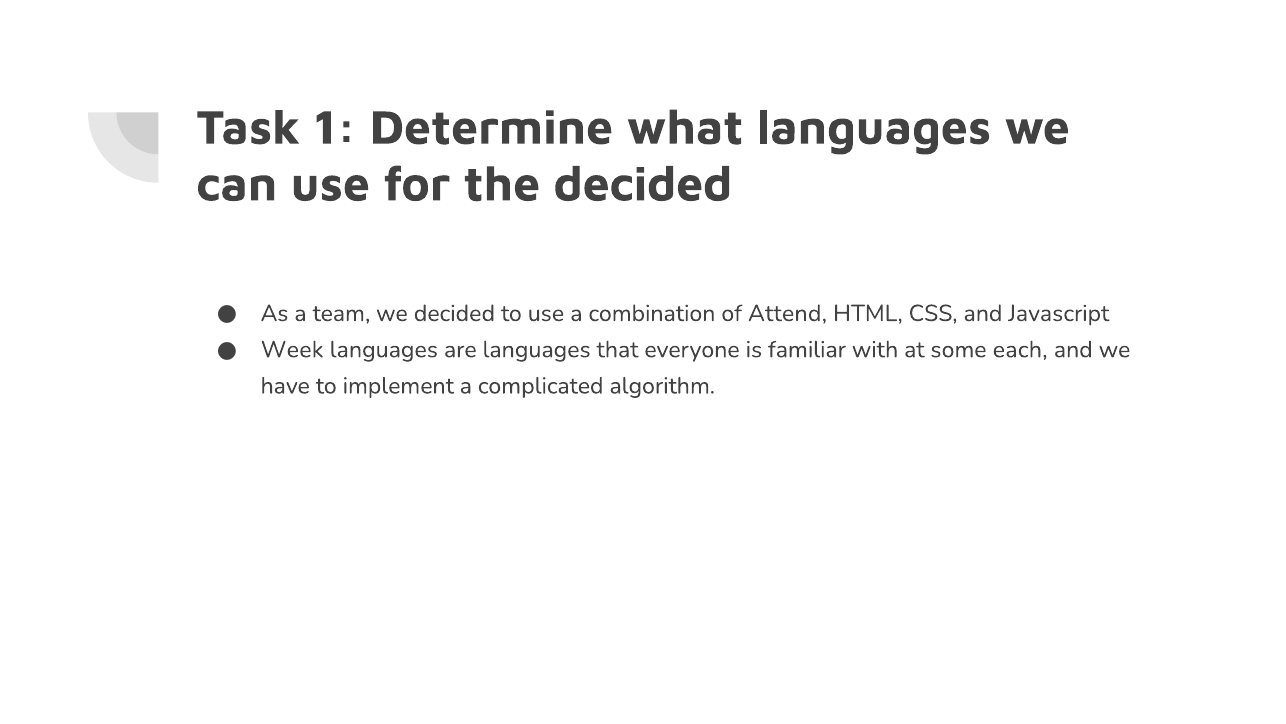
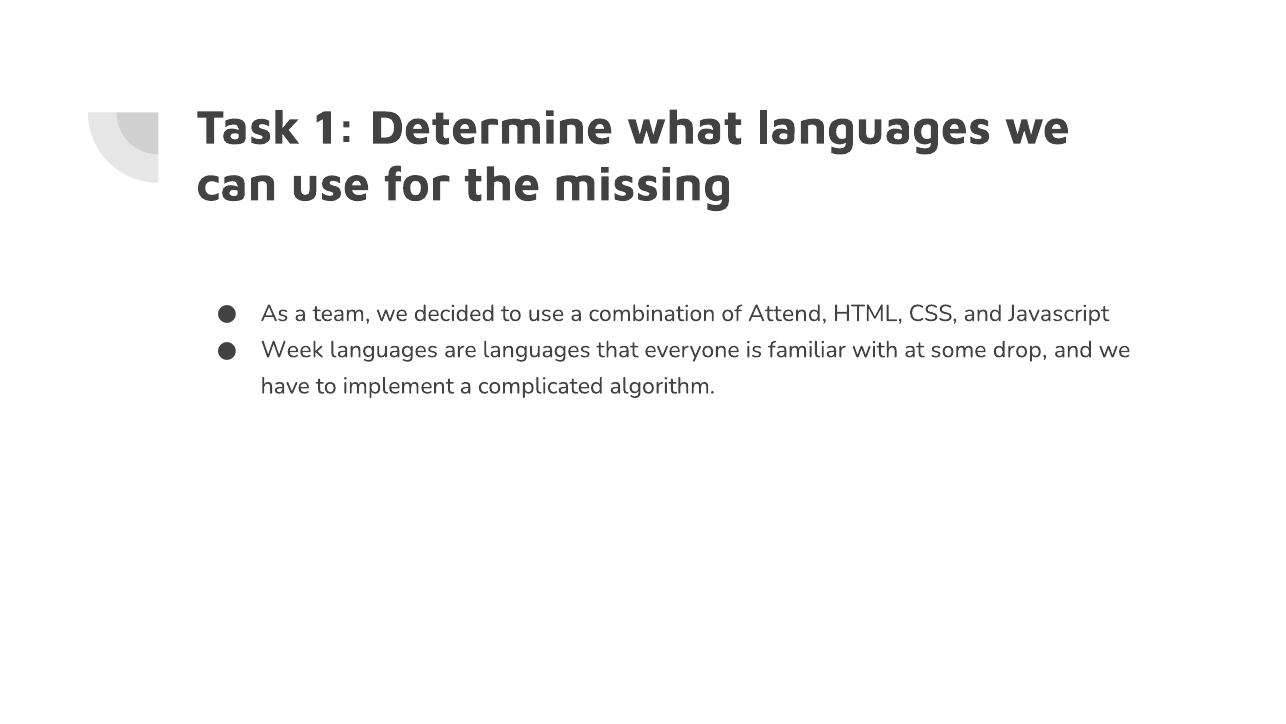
the decided: decided -> missing
each: each -> drop
